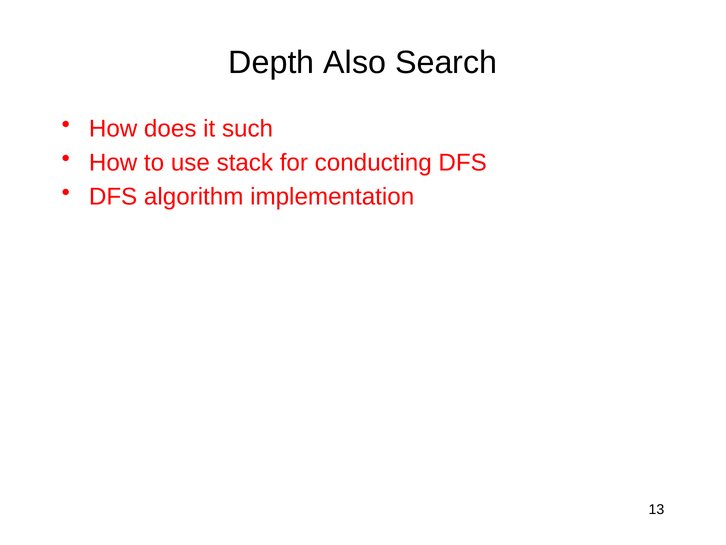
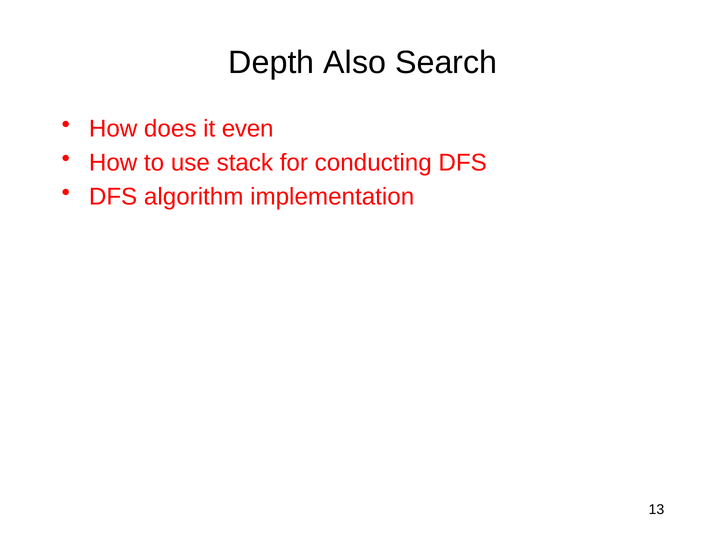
such: such -> even
